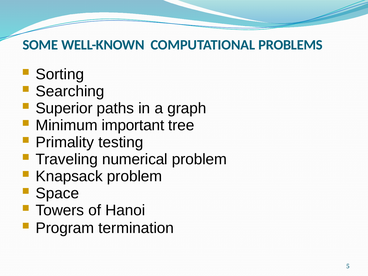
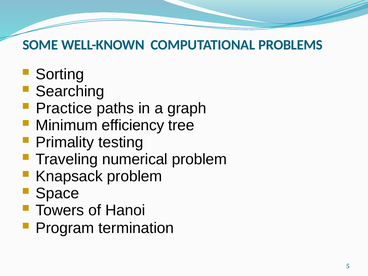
Superior: Superior -> Practice
important: important -> efficiency
